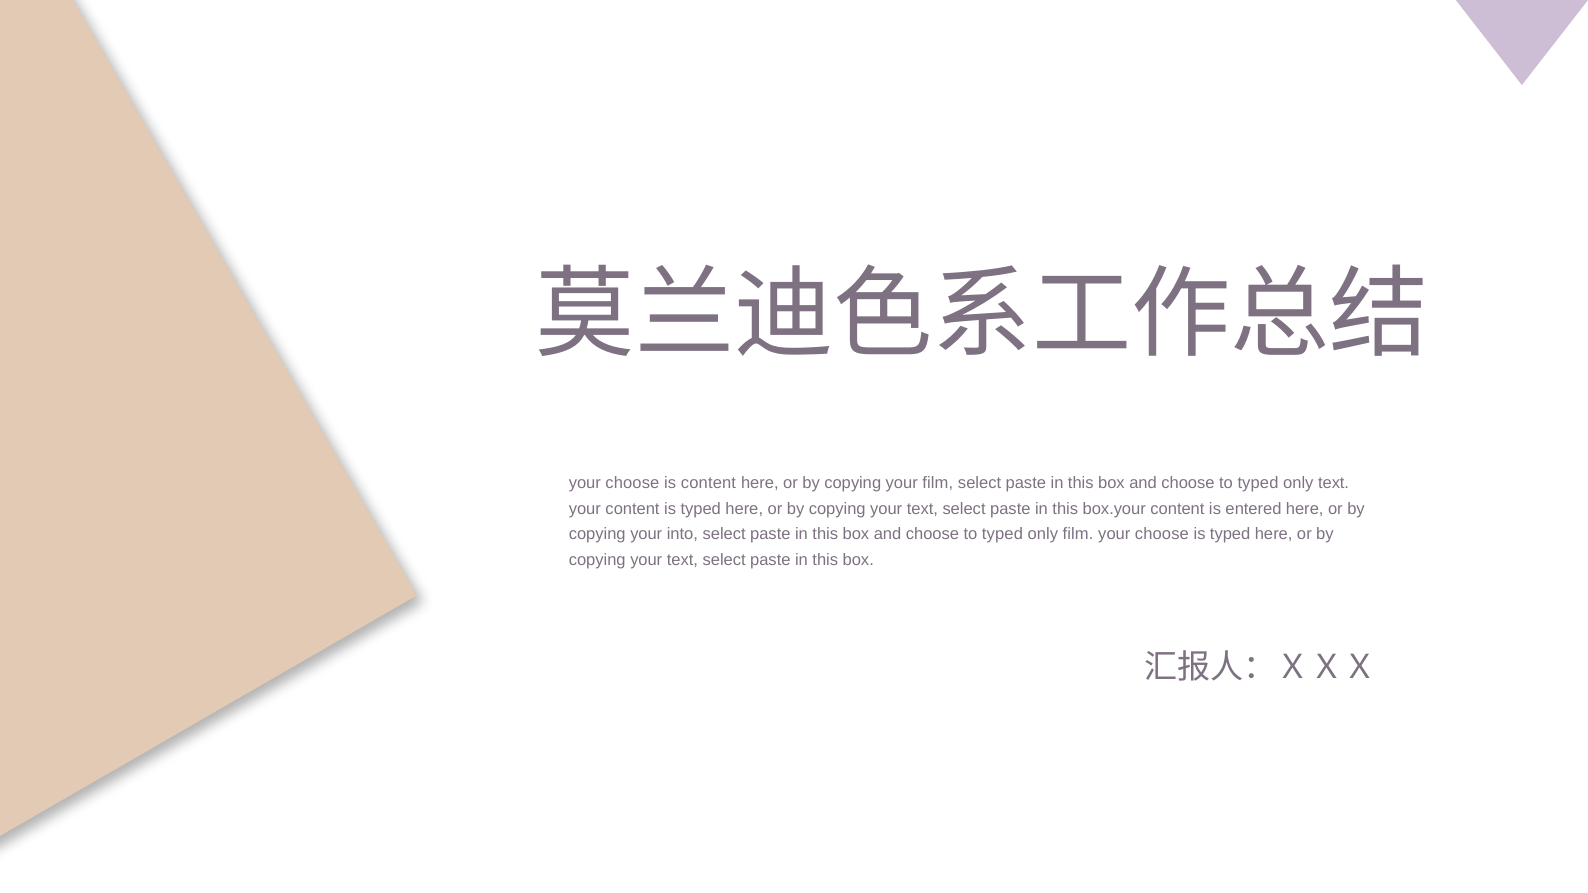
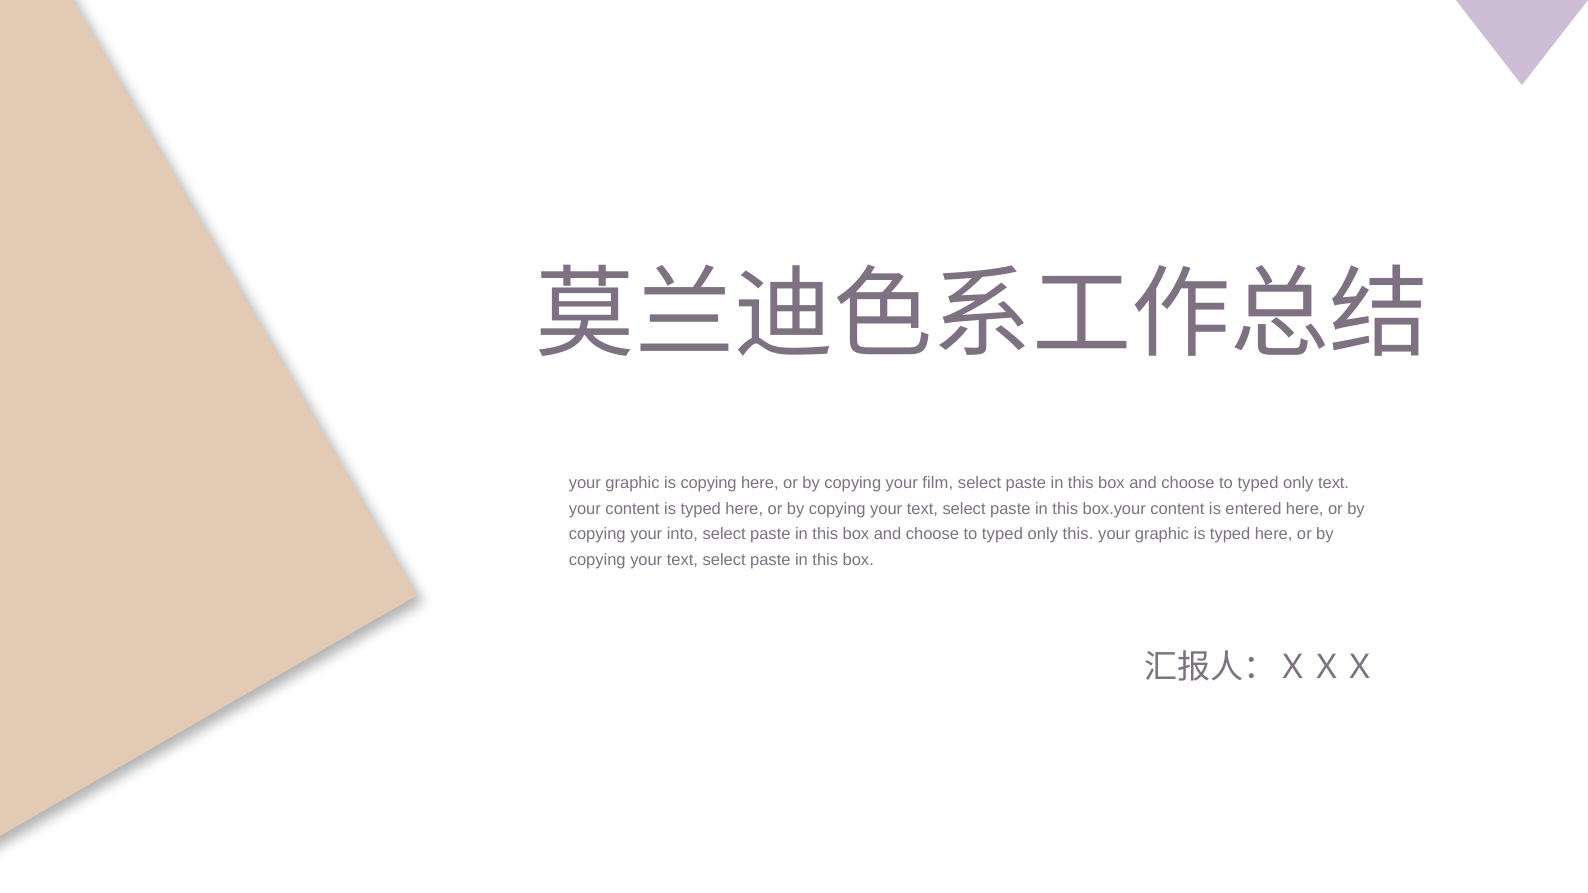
choose at (632, 483): choose -> graphic
is content: content -> copying
only film: film -> this
choose at (1162, 535): choose -> graphic
